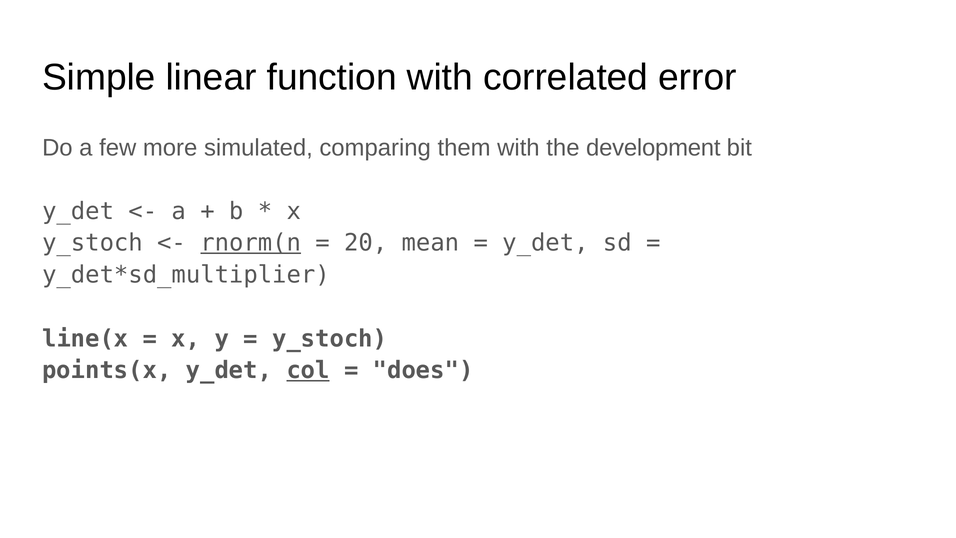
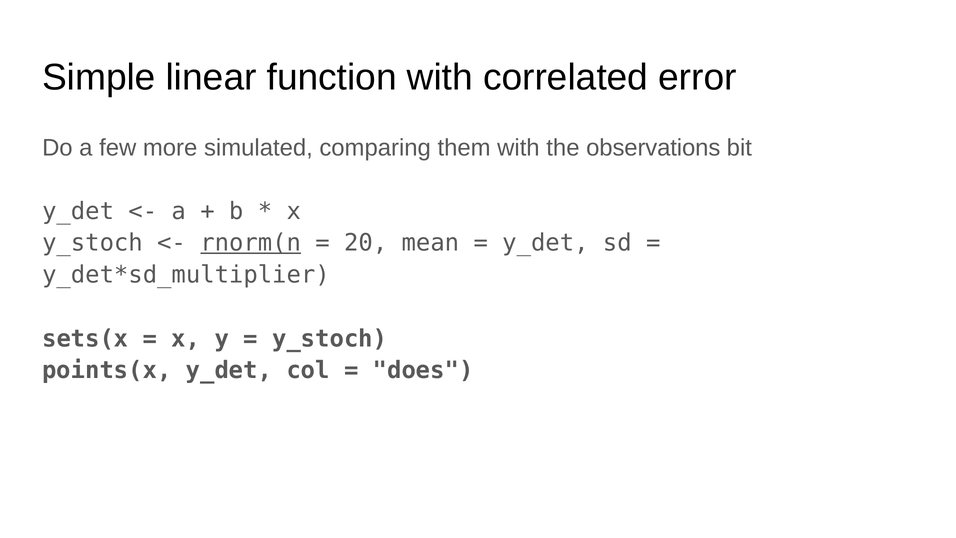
development: development -> observations
line(x: line(x -> sets(x
col underline: present -> none
